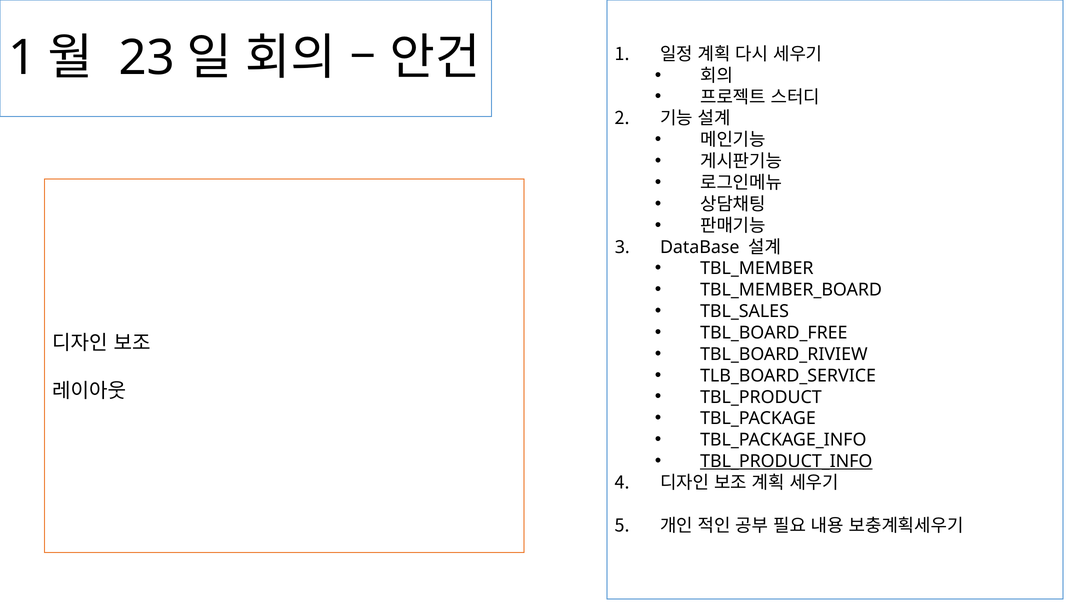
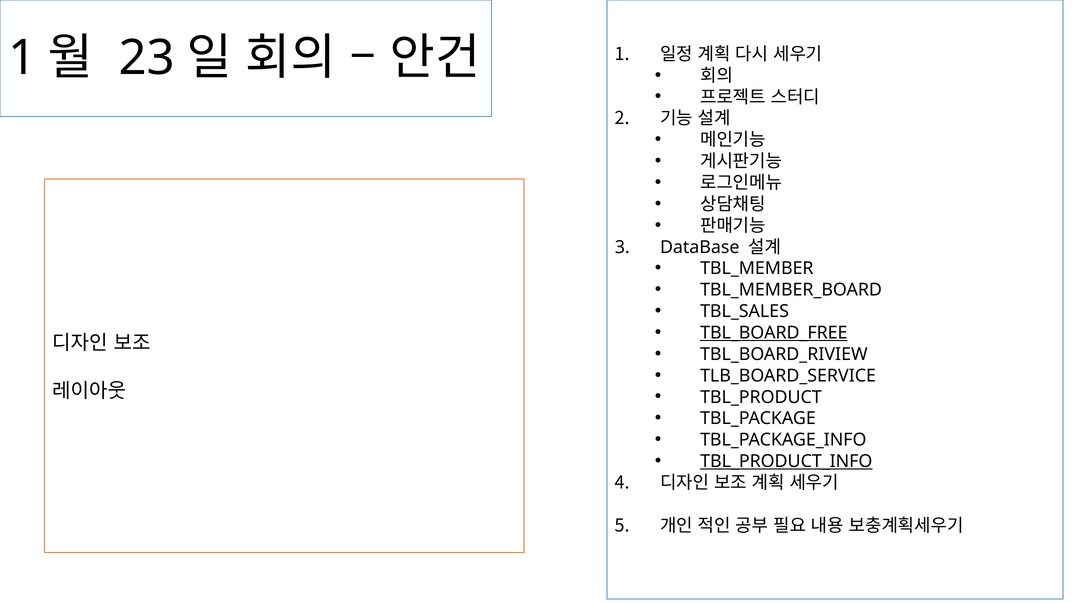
TBL_BOARD_FREE underline: none -> present
